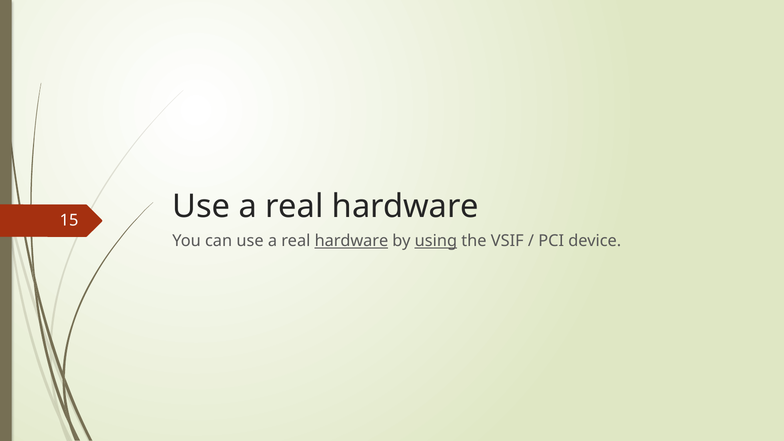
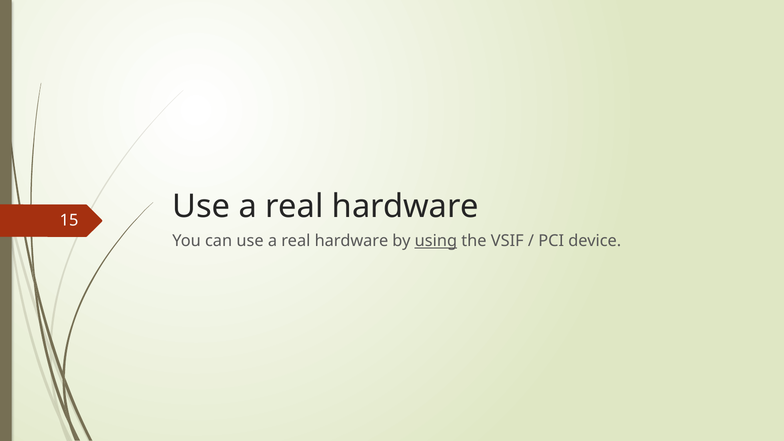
hardware at (351, 241) underline: present -> none
